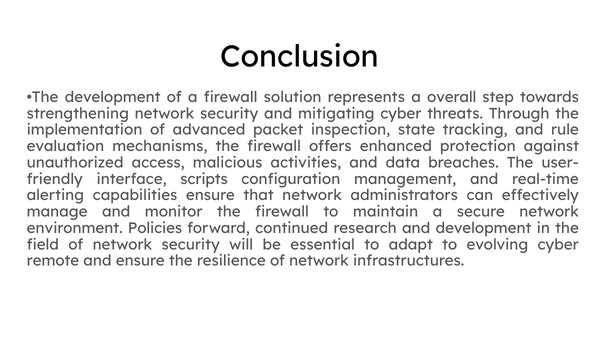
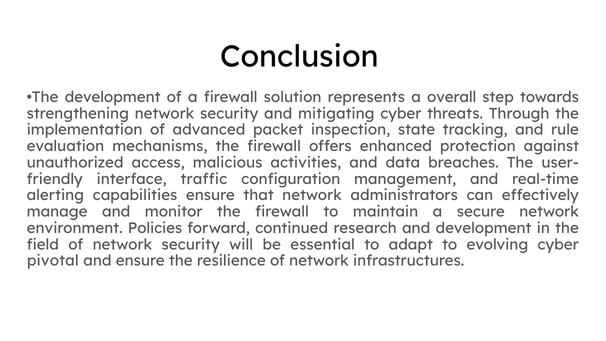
scripts: scripts -> traffic
remote: remote -> pivotal
